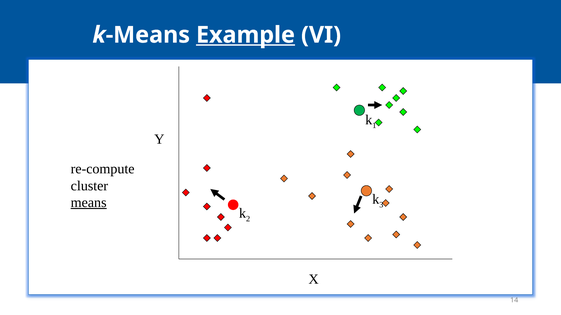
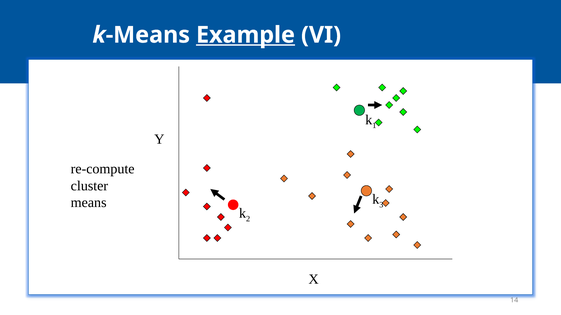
means underline: present -> none
